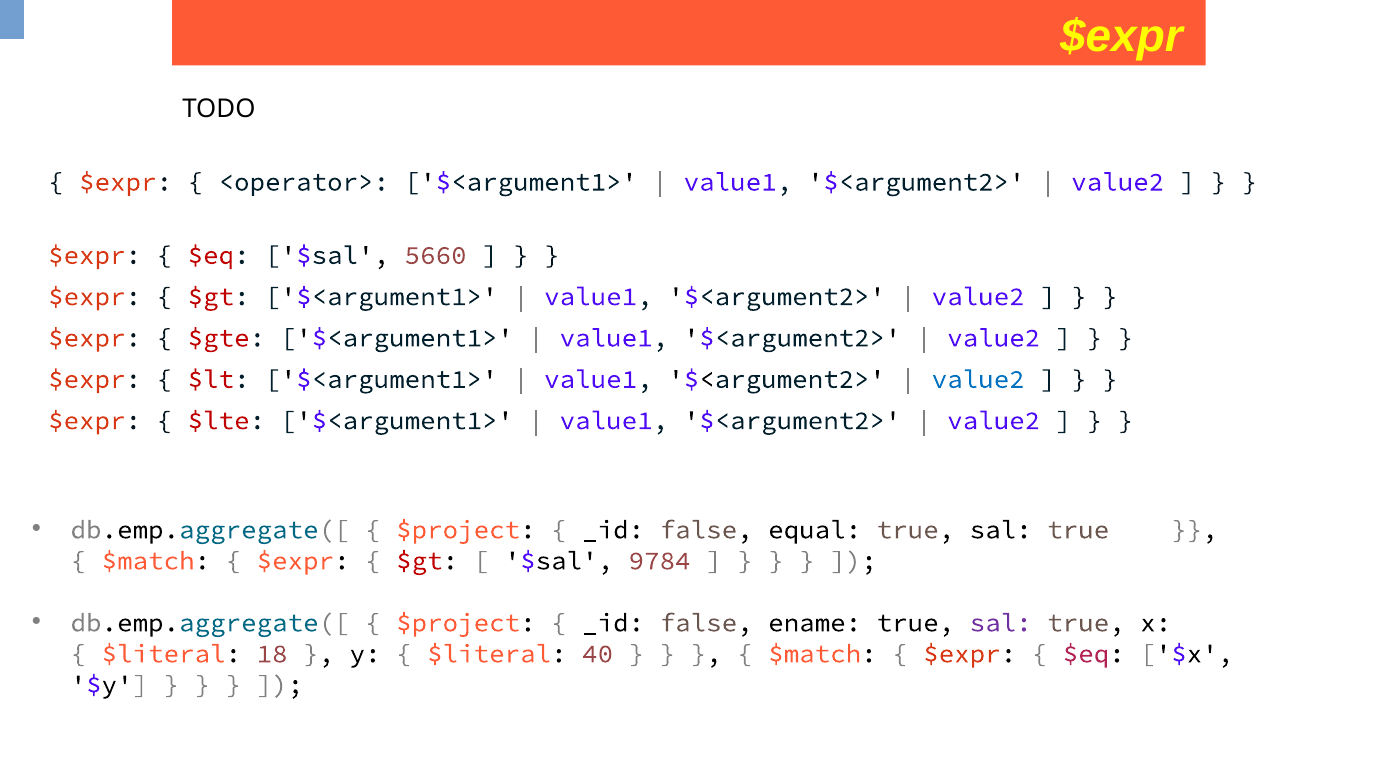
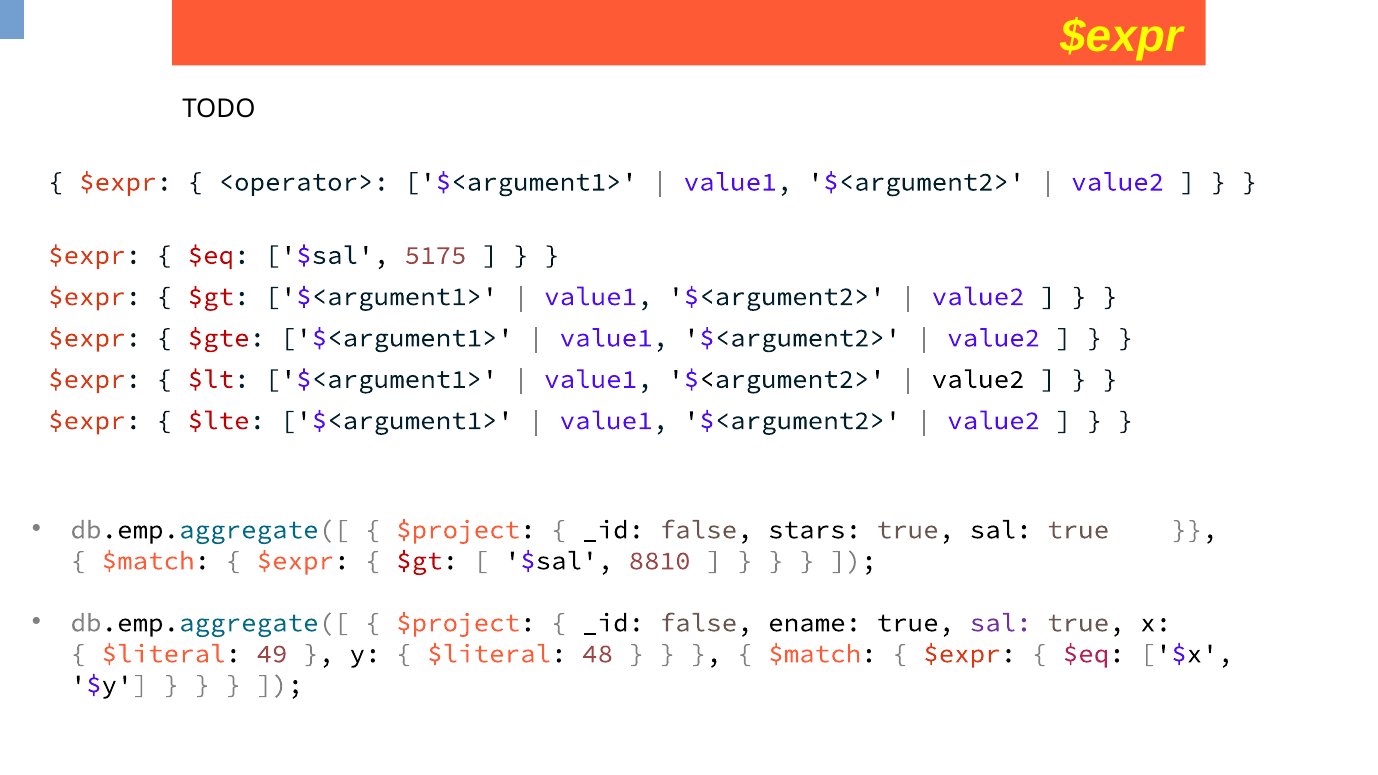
5660: 5660 -> 5175
value2 at (978, 379) colour: blue -> black
equal: equal -> stars
9784: 9784 -> 8810
18: 18 -> 49
40: 40 -> 48
